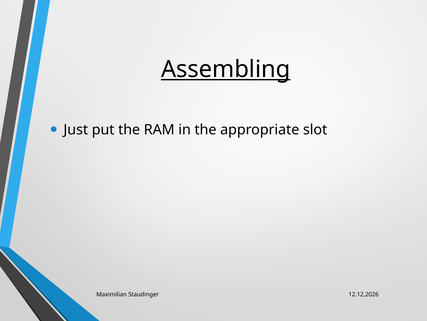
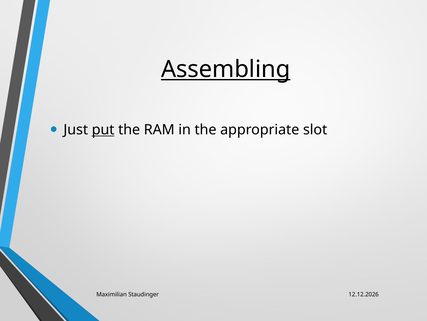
put underline: none -> present
